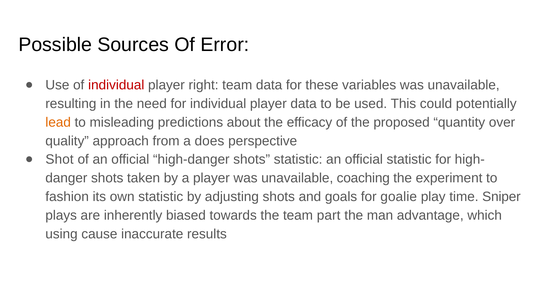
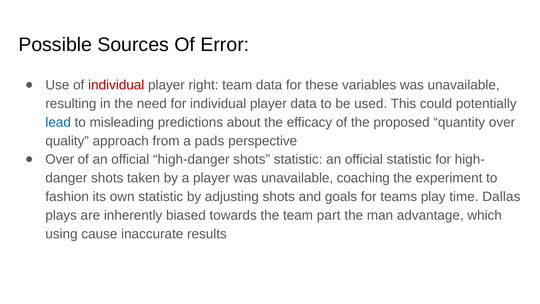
lead colour: orange -> blue
does: does -> pads
Shot at (60, 159): Shot -> Over
goalie: goalie -> teams
Sniper: Sniper -> Dallas
